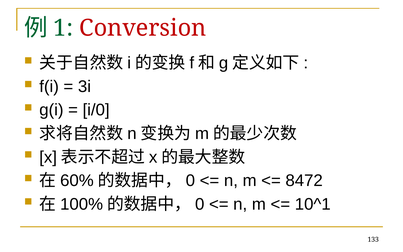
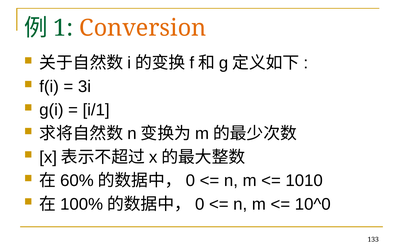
Conversion colour: red -> orange
i/0: i/0 -> i/1
8472: 8472 -> 1010
10^1: 10^1 -> 10^0
